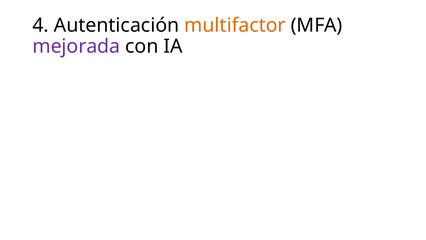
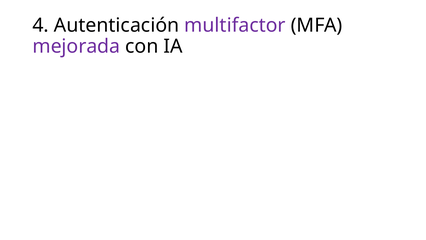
multifactor colour: orange -> purple
